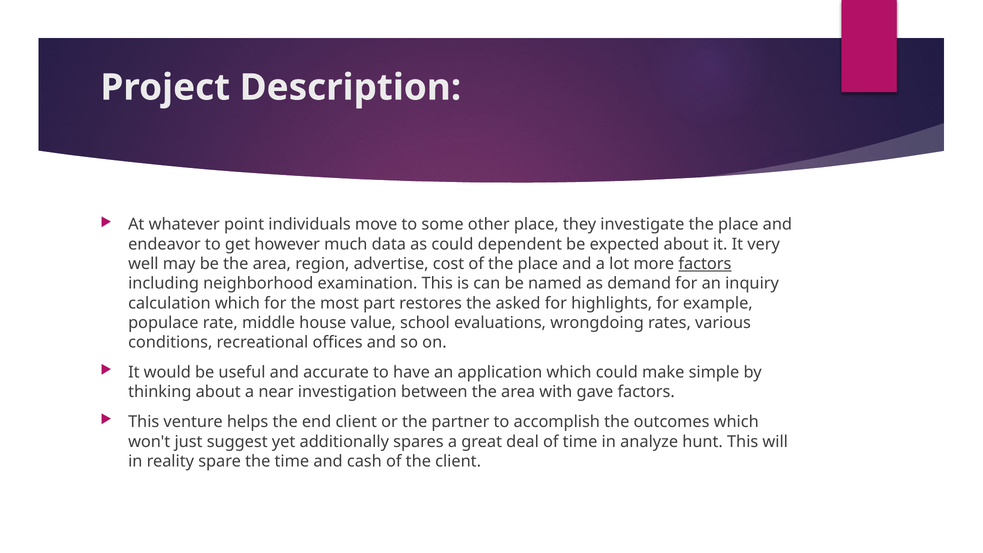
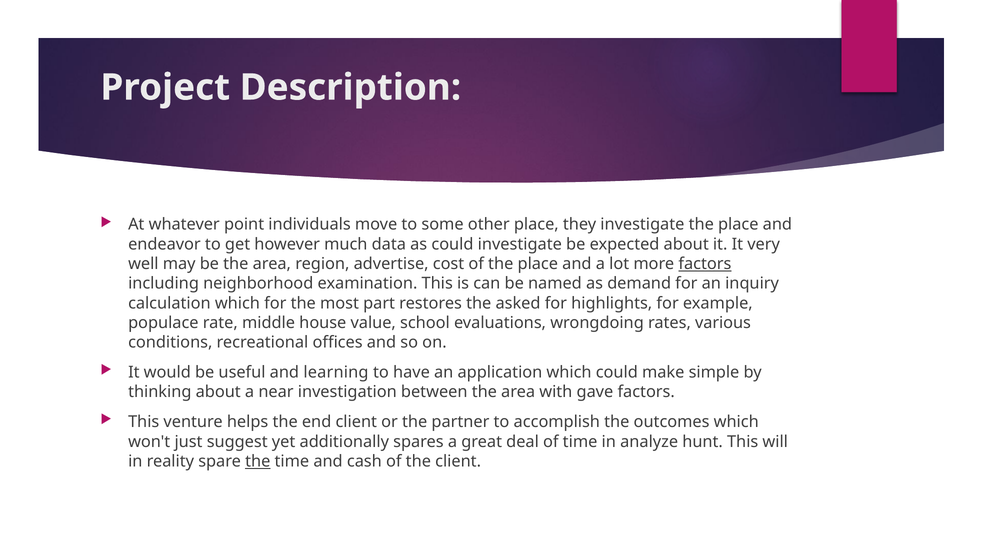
could dependent: dependent -> investigate
accurate: accurate -> learning
the at (258, 461) underline: none -> present
